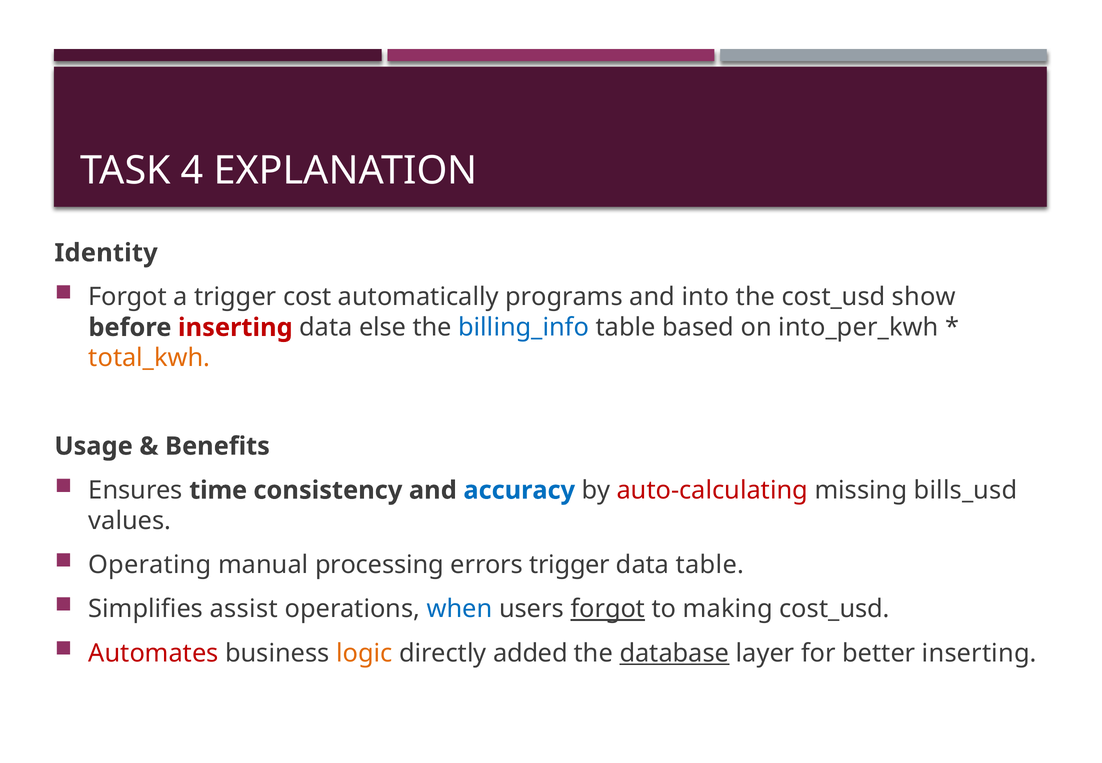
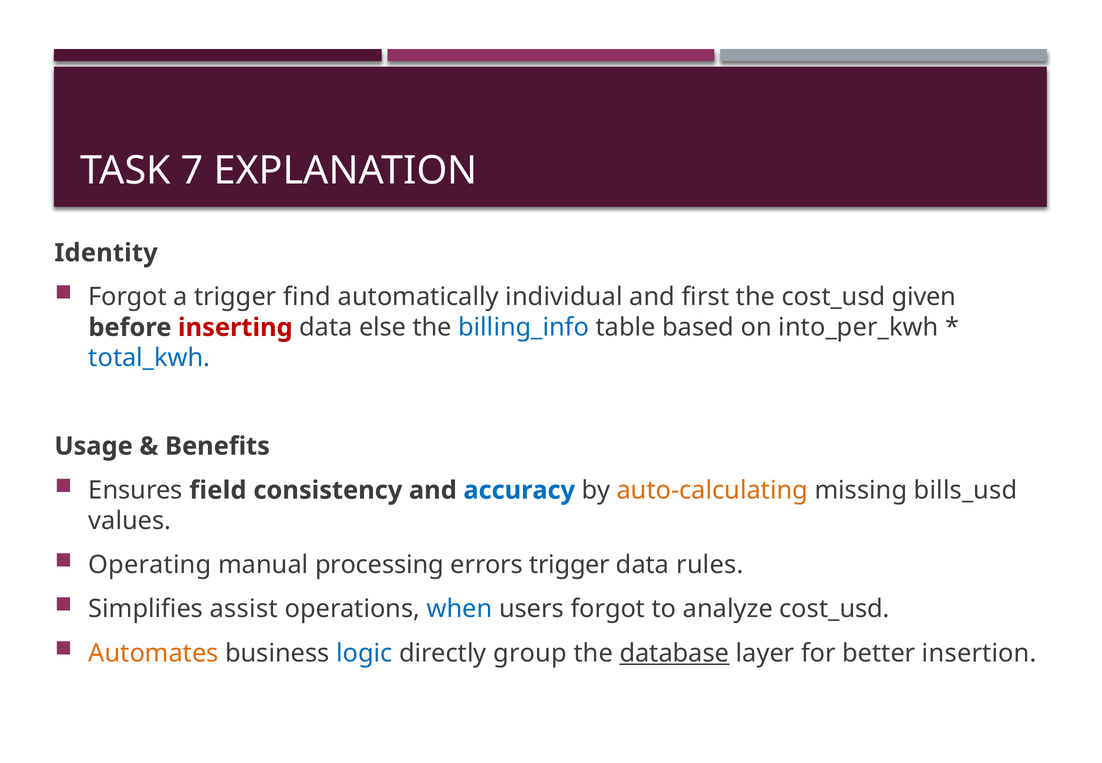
4: 4 -> 7
cost: cost -> find
programs: programs -> individual
into: into -> first
show: show -> given
total_kwh colour: orange -> blue
time: time -> field
auto-calculating colour: red -> orange
data table: table -> rules
forgot at (608, 609) underline: present -> none
making: making -> analyze
Automates colour: red -> orange
logic colour: orange -> blue
added: added -> group
better inserting: inserting -> insertion
